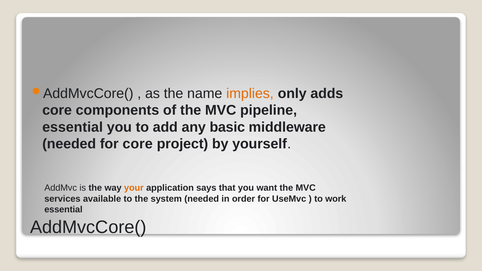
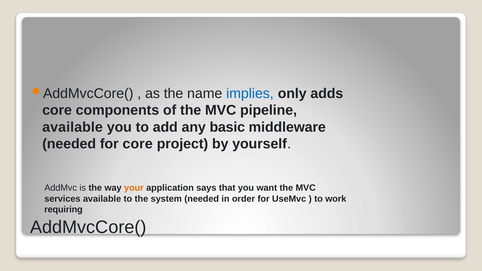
implies colour: orange -> blue
essential at (73, 127): essential -> available
essential at (63, 210): essential -> requiring
